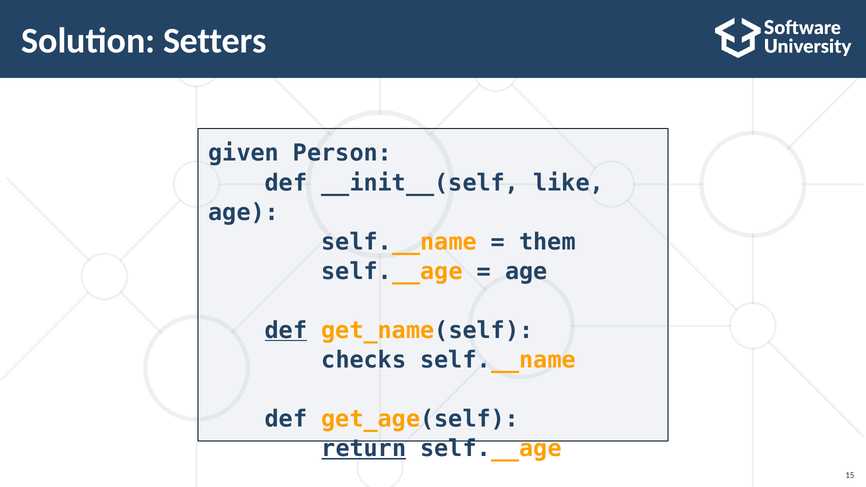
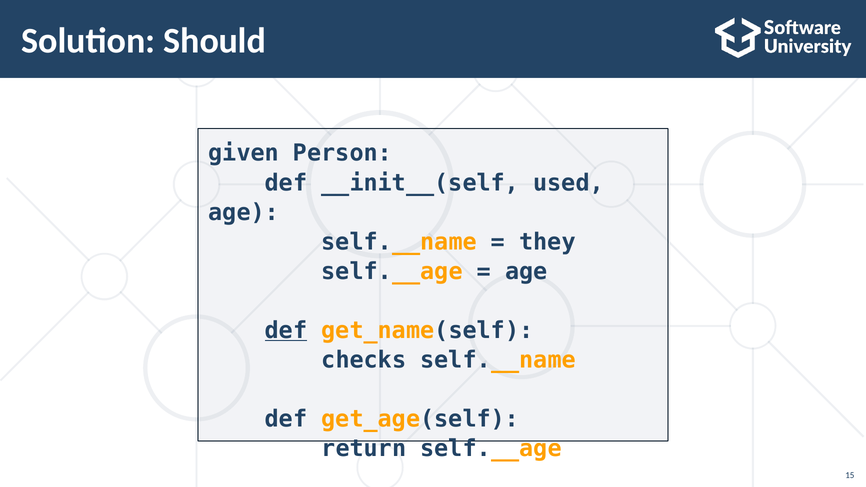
Setters: Setters -> Should
like: like -> used
them: them -> they
return underline: present -> none
